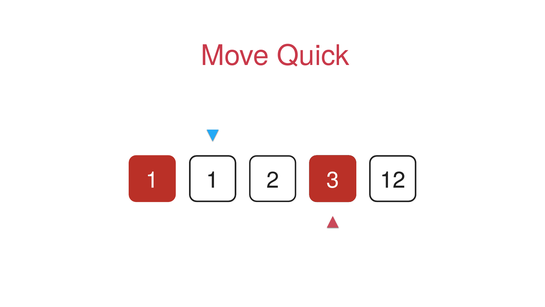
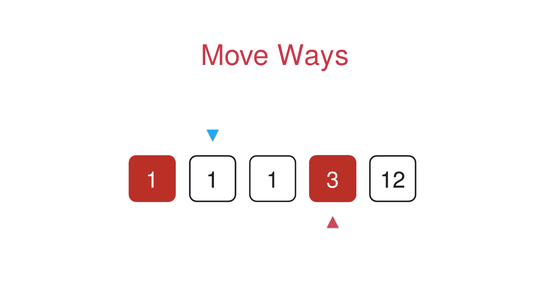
Quick: Quick -> Ways
2 at (273, 180): 2 -> 1
